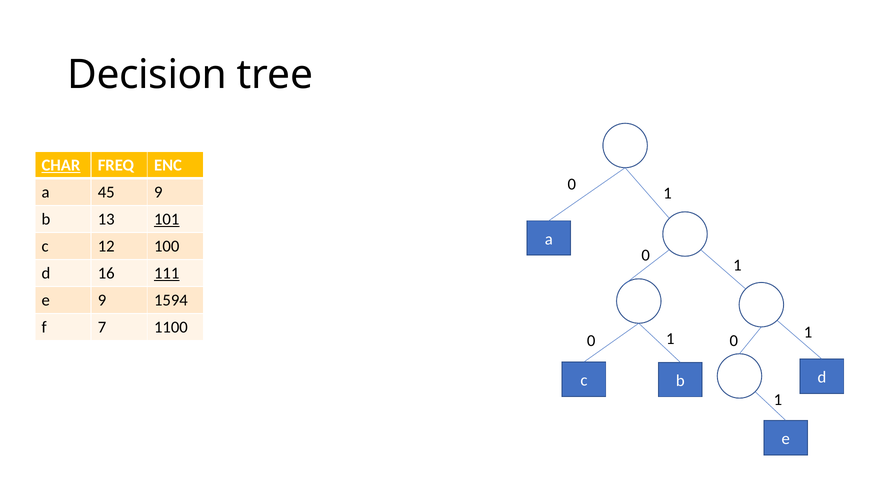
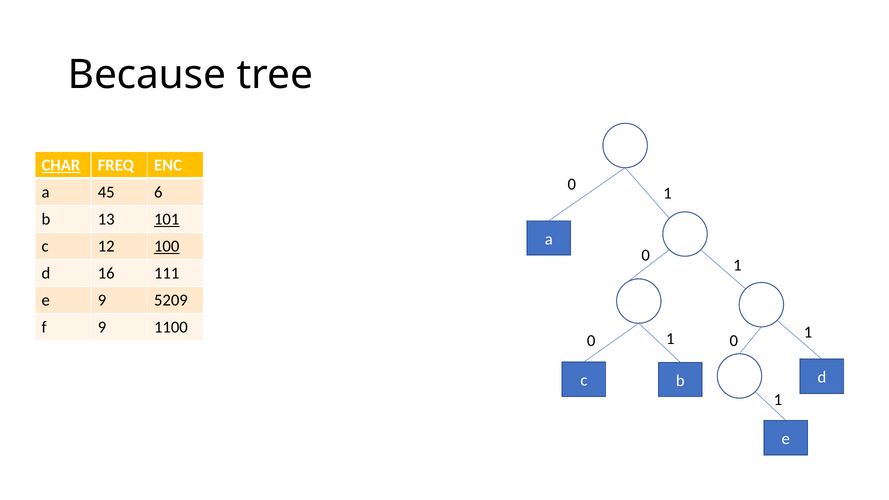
Decision: Decision -> Because
45 9: 9 -> 6
100 underline: none -> present
111 underline: present -> none
1594: 1594 -> 5209
f 7: 7 -> 9
